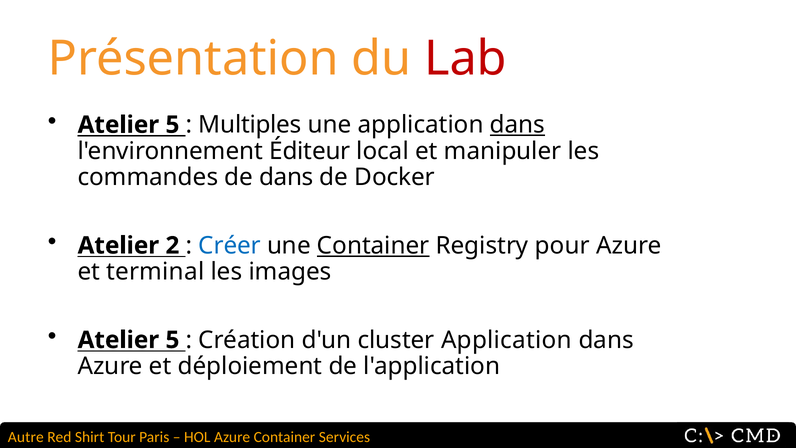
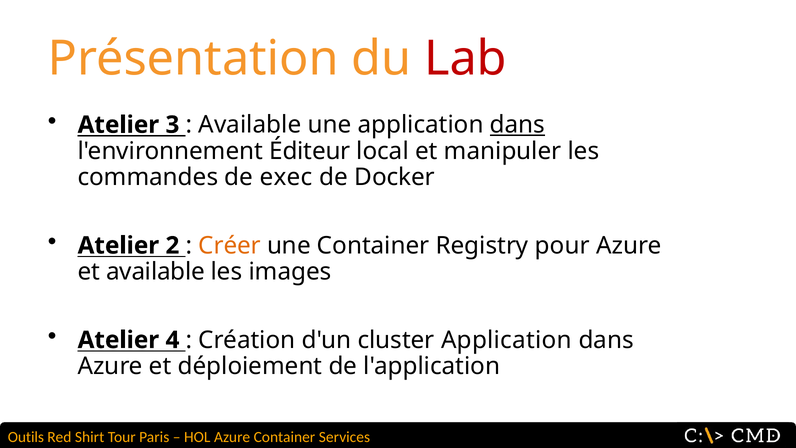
5 at (172, 125): 5 -> 3
Multiples at (250, 125): Multiples -> Available
de dans: dans -> exec
Créer colour: blue -> orange
Container at (373, 245) underline: present -> none
et terminal: terminal -> available
5 at (172, 340): 5 -> 4
Autre: Autre -> Outils
